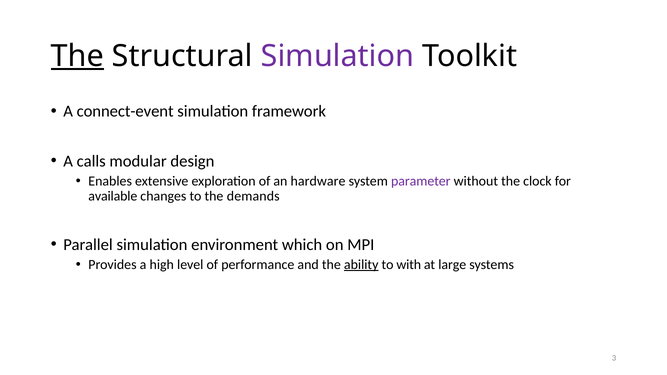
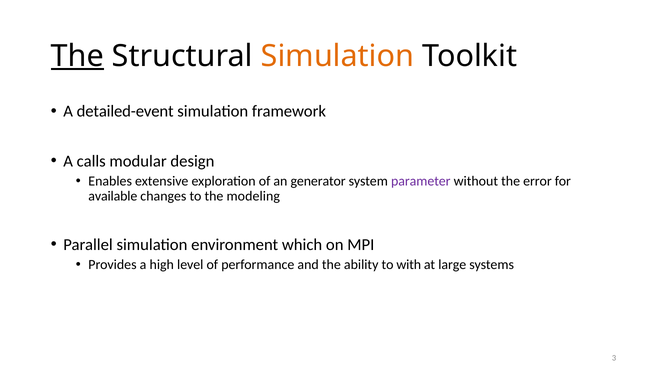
Simulation at (338, 56) colour: purple -> orange
connect-event: connect-event -> detailed-event
hardware: hardware -> generator
clock: clock -> error
demands: demands -> modeling
ability underline: present -> none
